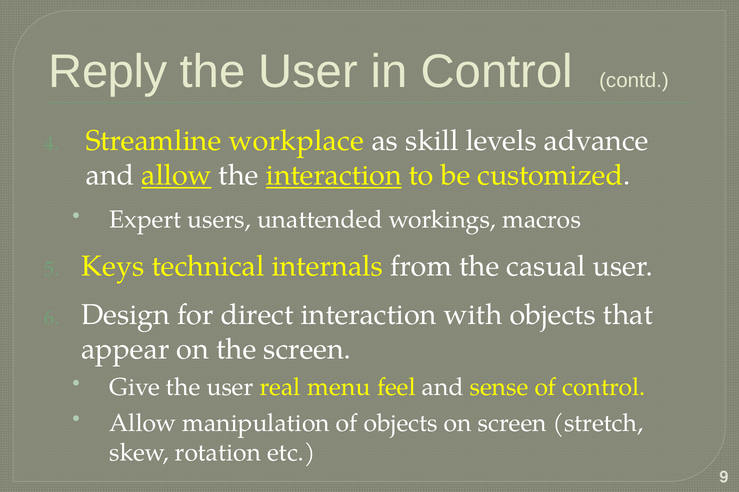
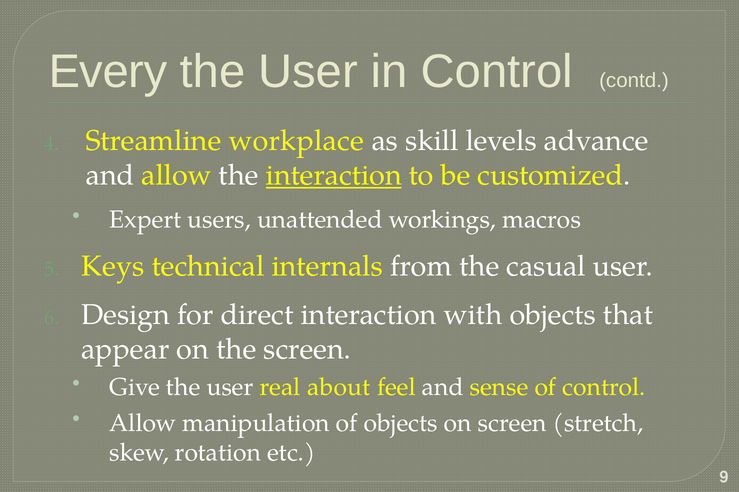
Reply: Reply -> Every
allow at (176, 176) underline: present -> none
menu: menu -> about
